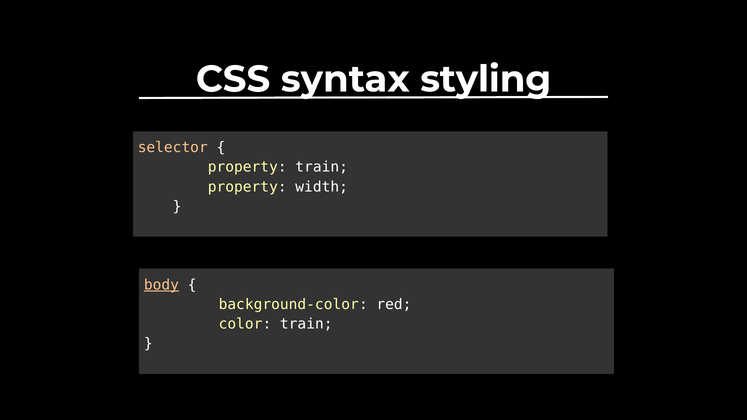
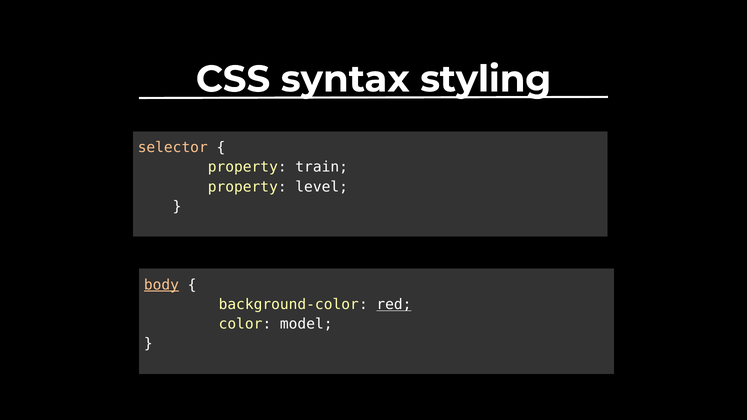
width: width -> level
red underline: none -> present
color train: train -> model
